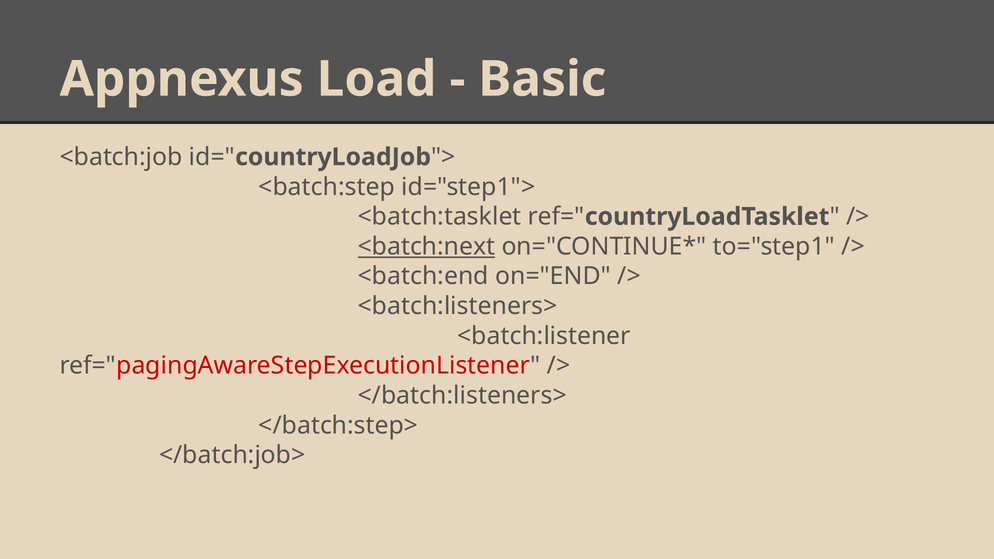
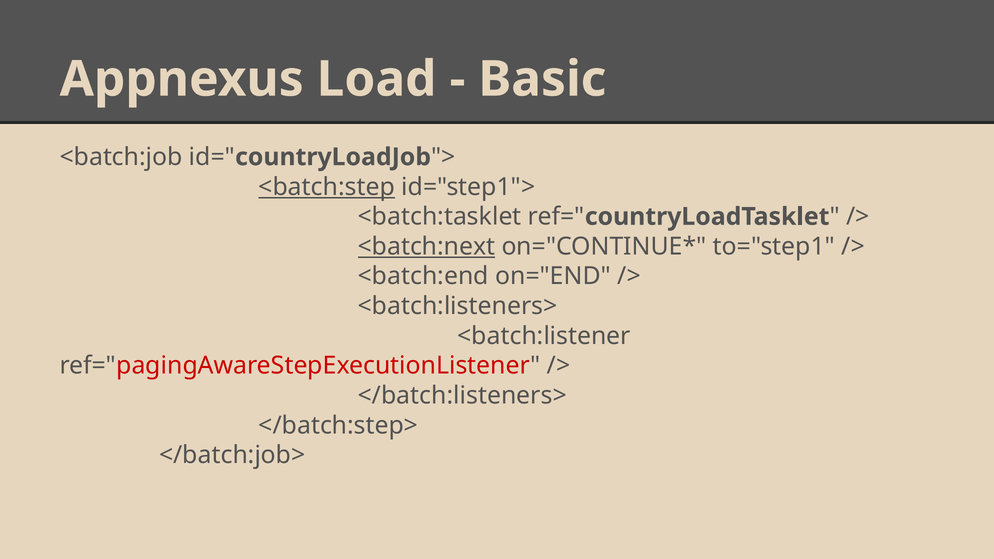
<batch:step underline: none -> present
